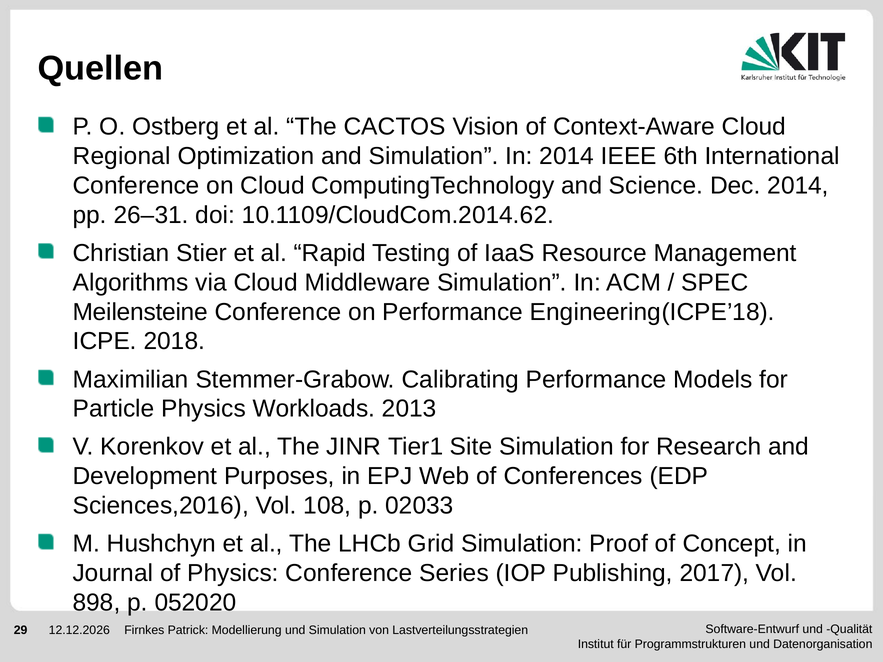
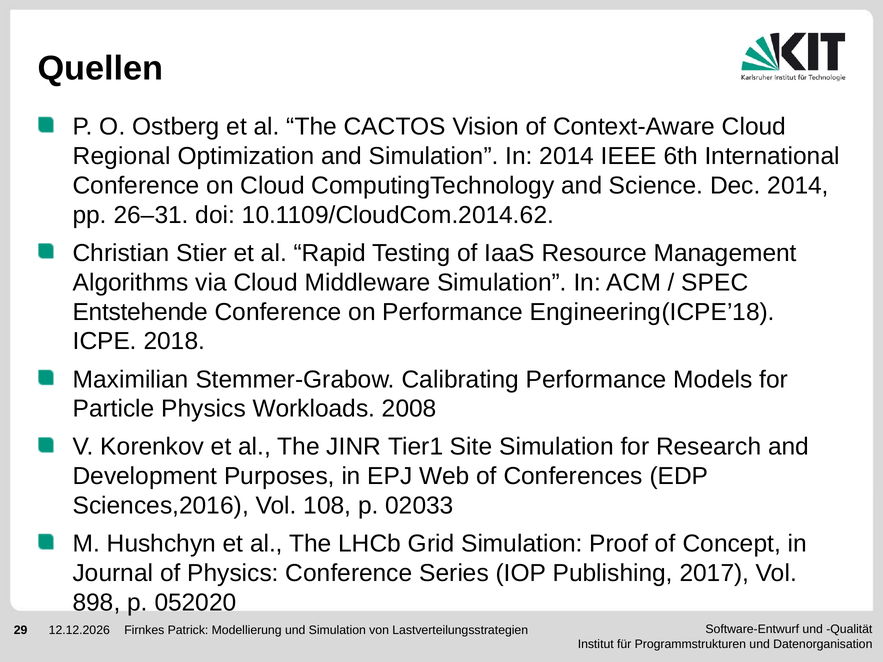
Meilensteine: Meilensteine -> Entstehende
2013: 2013 -> 2008
